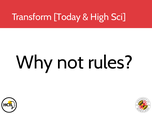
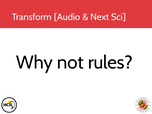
Today: Today -> Audio
High: High -> Next
